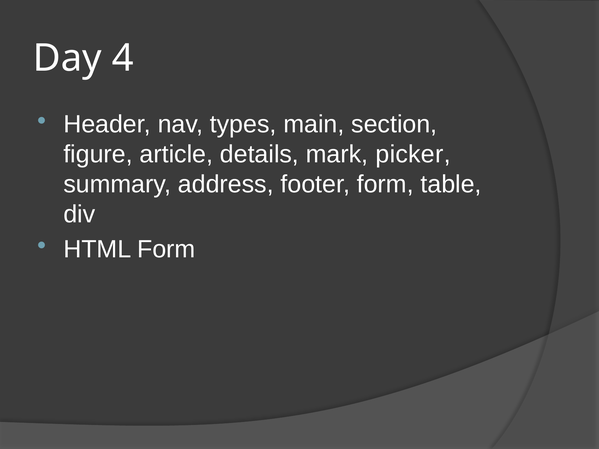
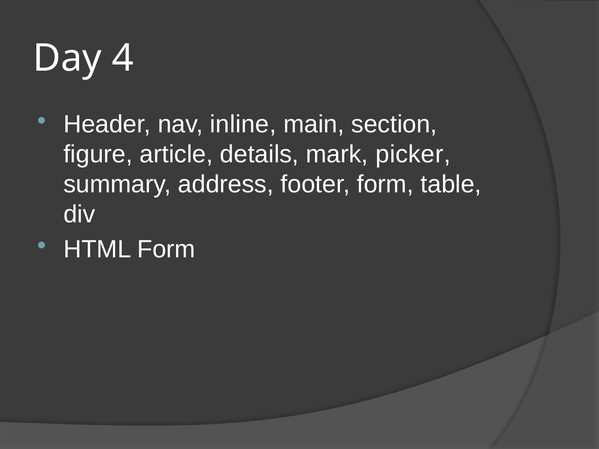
types: types -> inline
